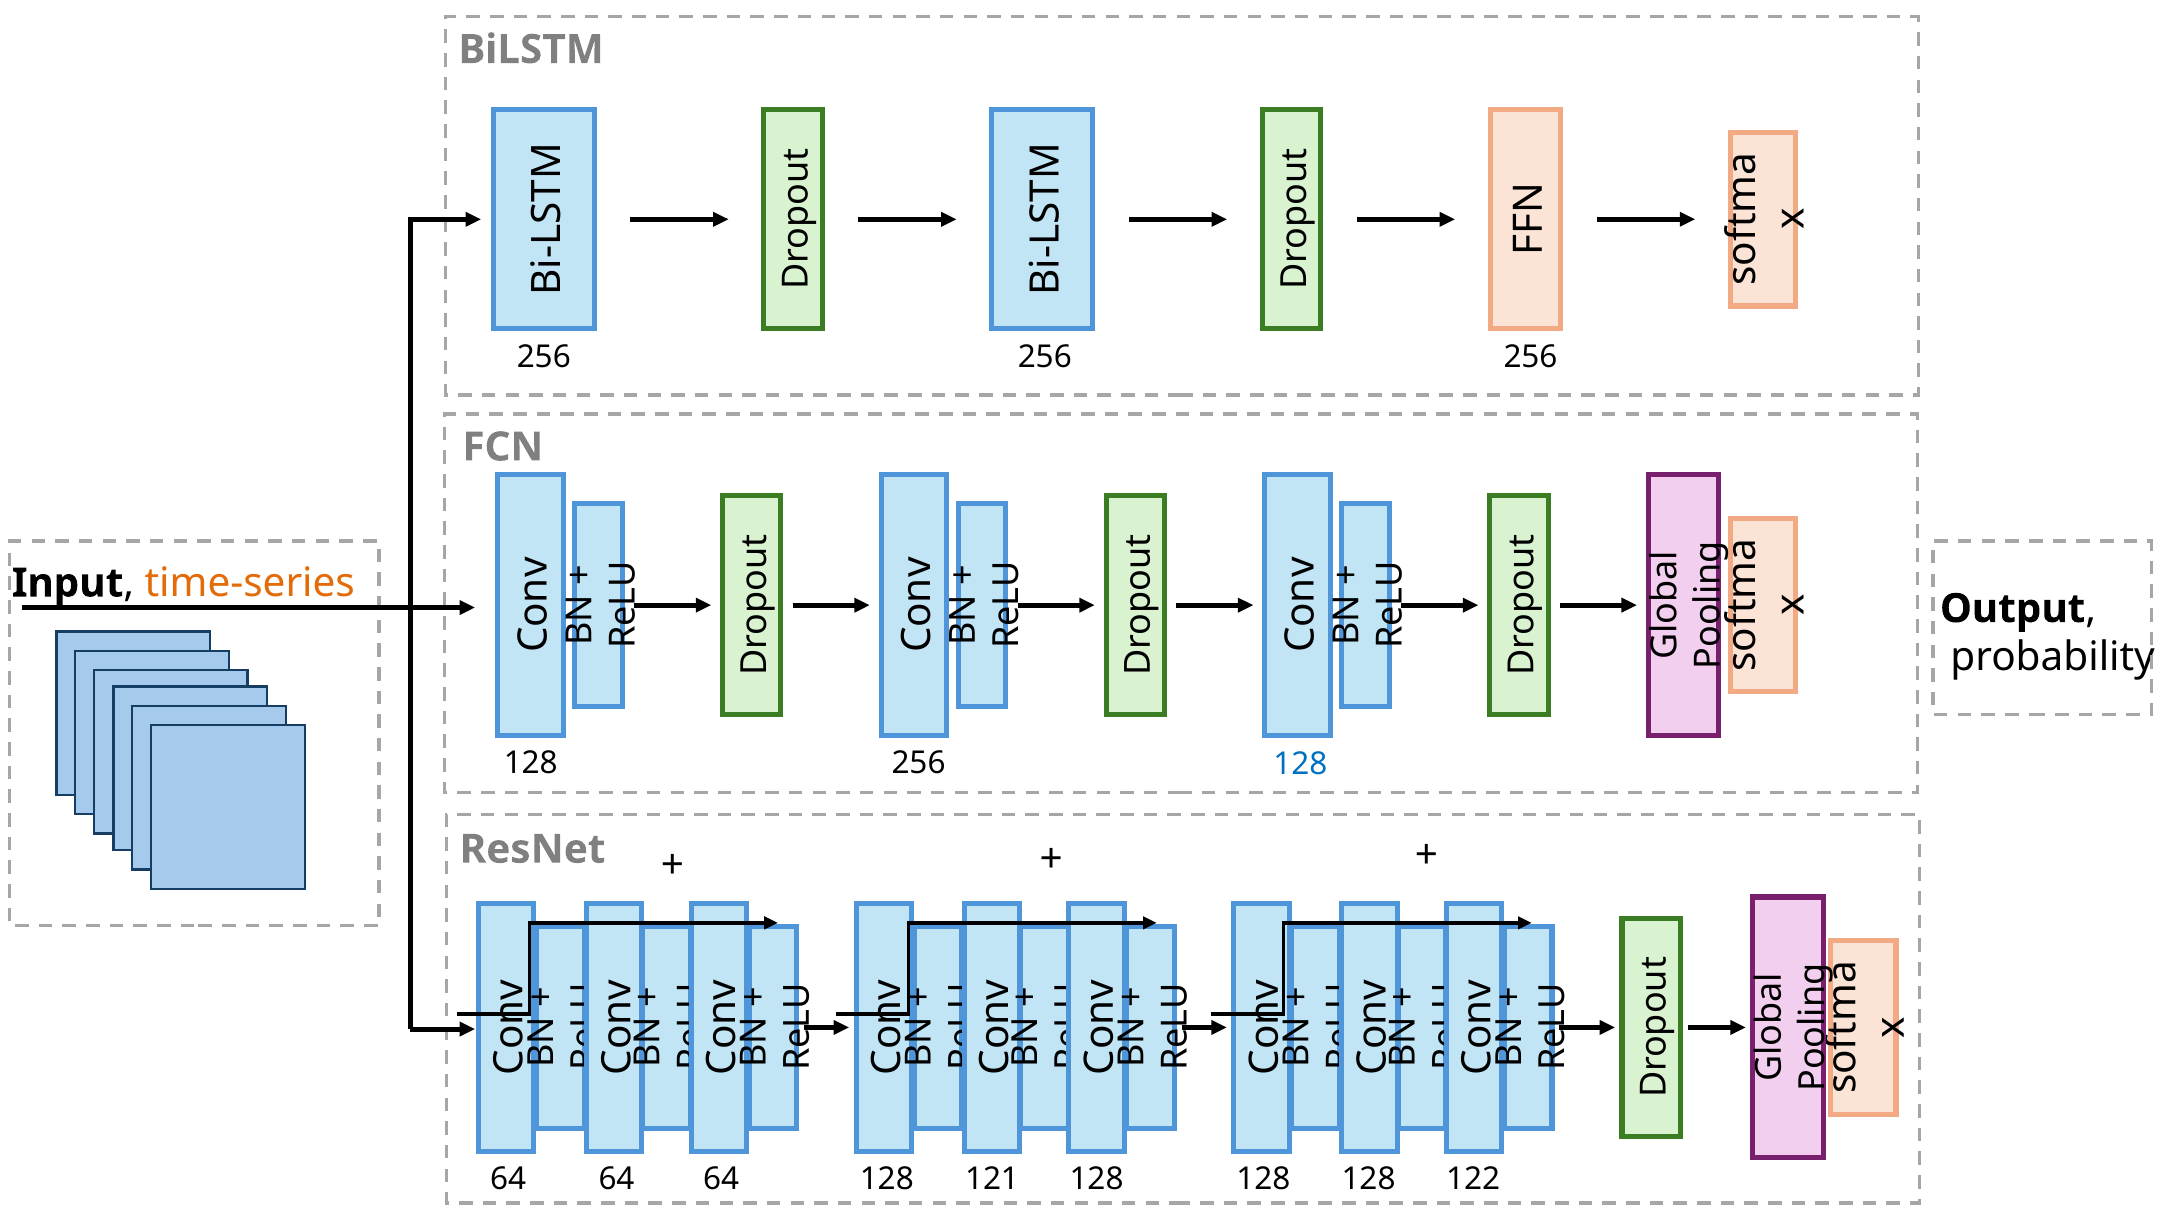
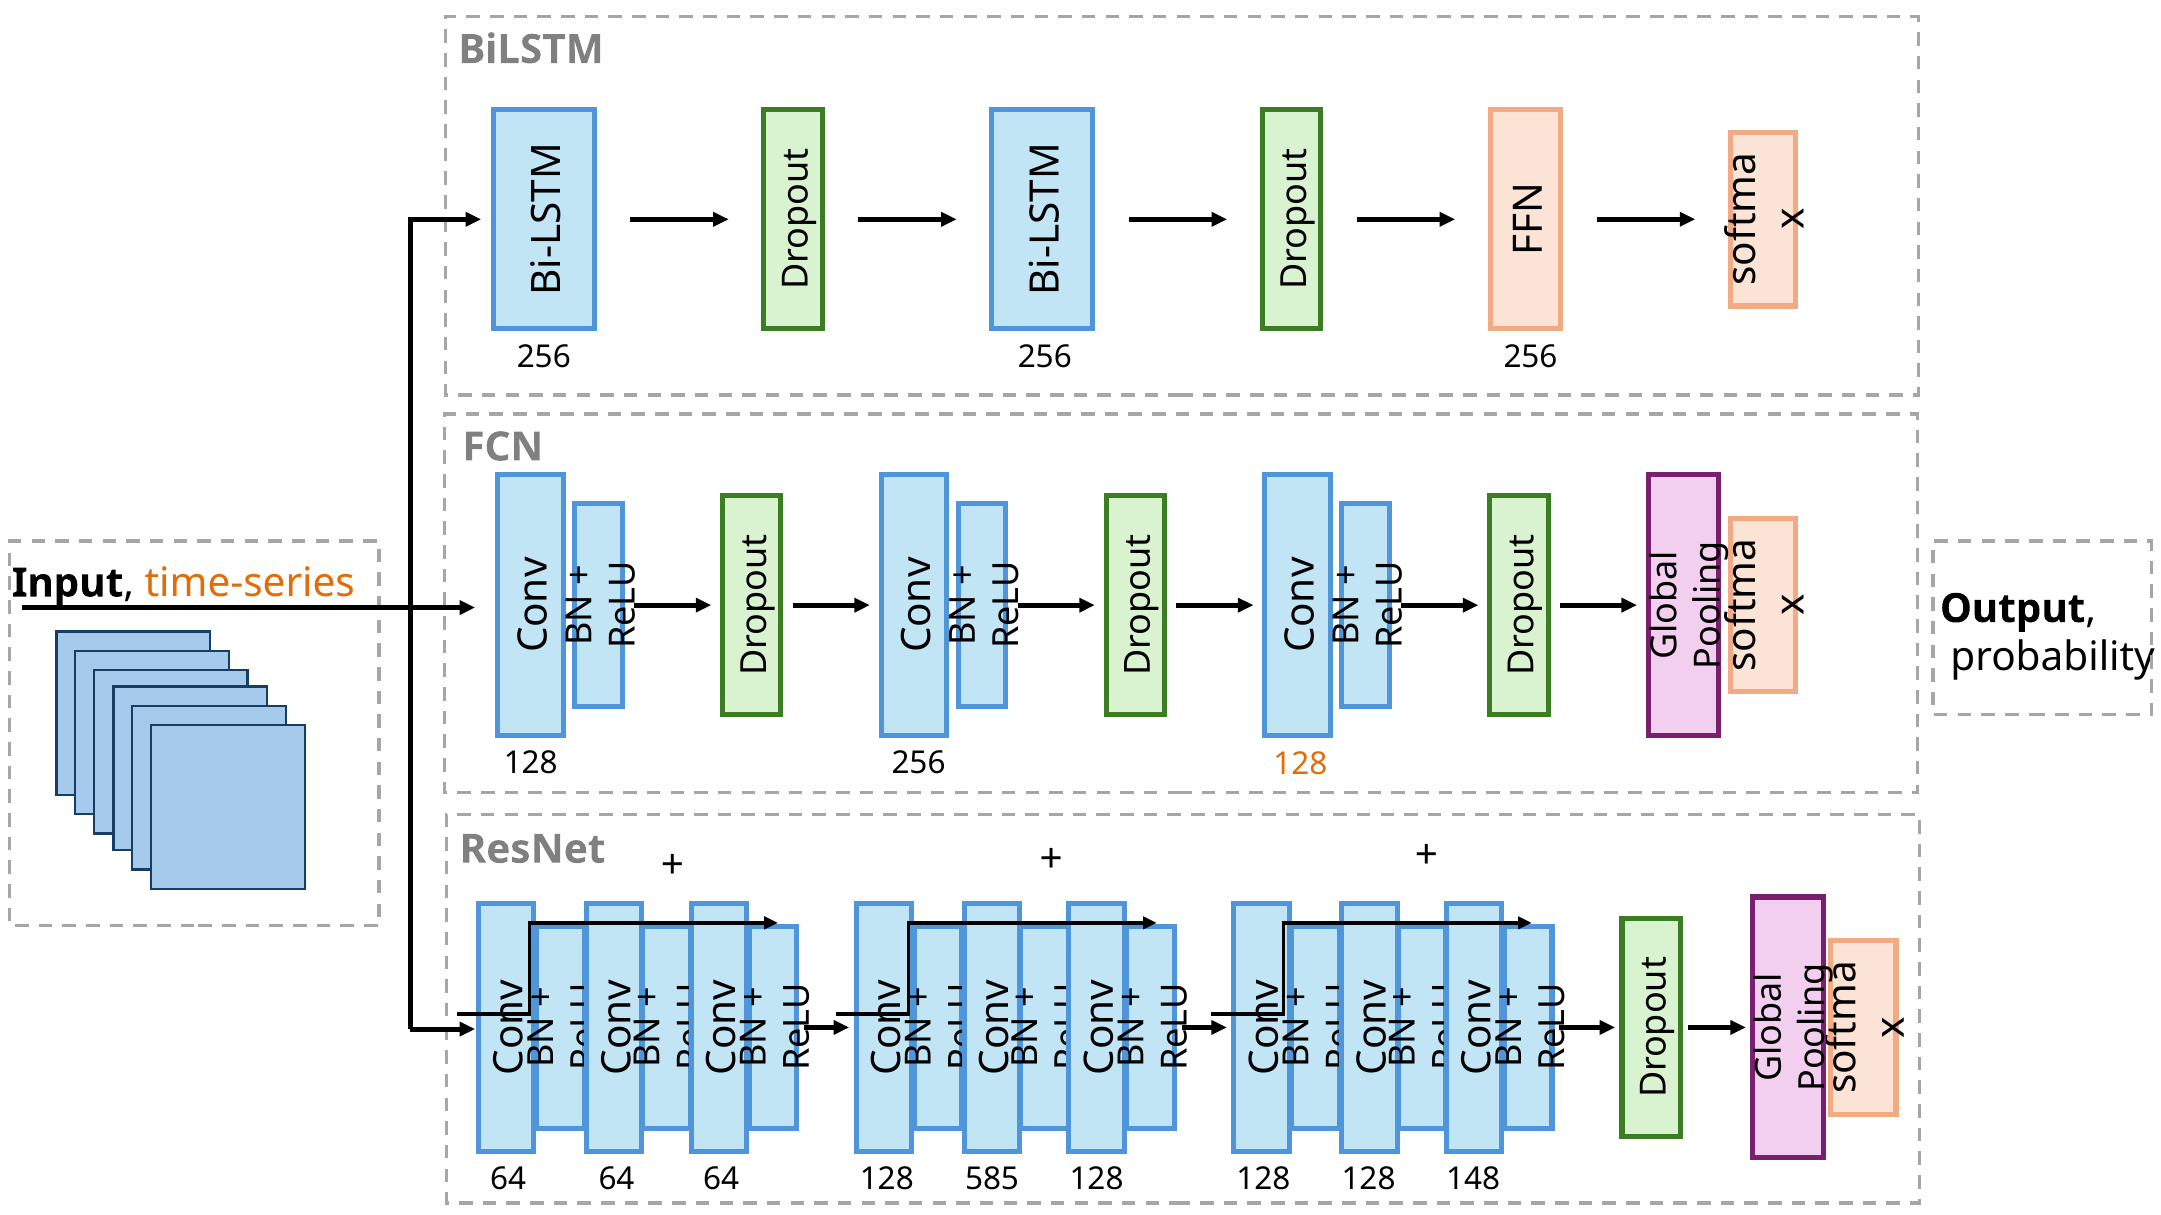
128 at (1300, 764) colour: blue -> orange
121: 121 -> 585
122: 122 -> 148
